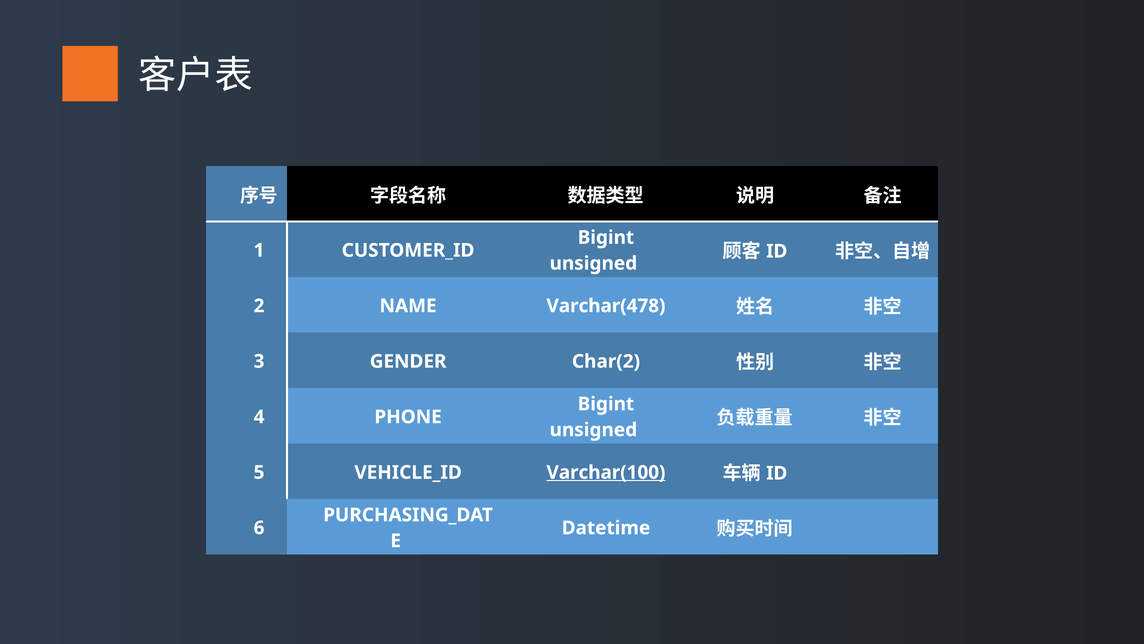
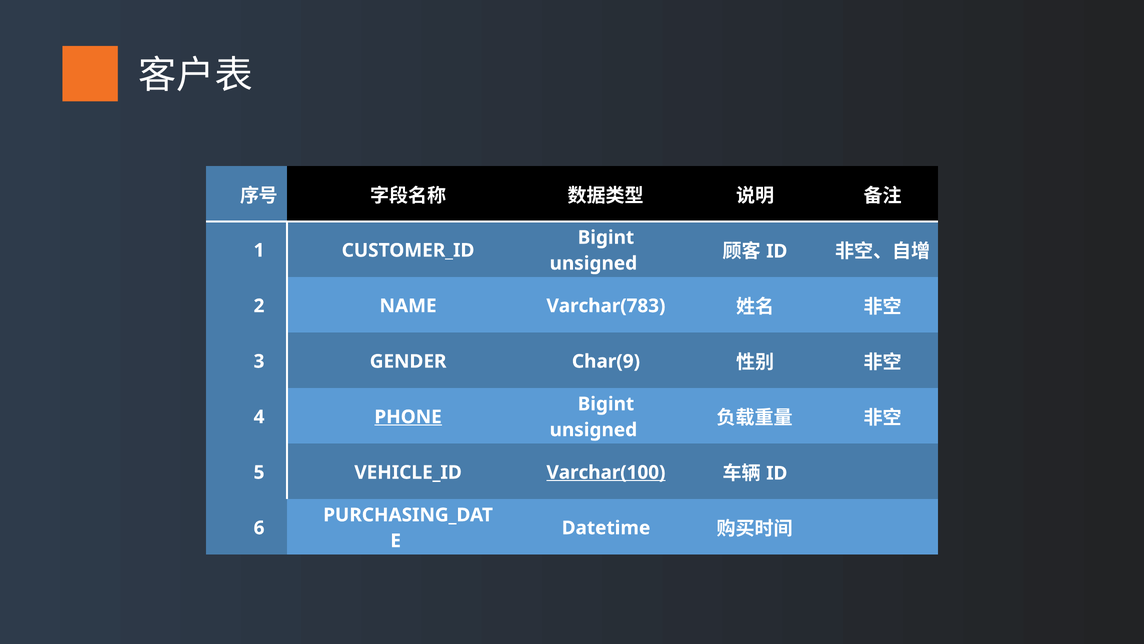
Varchar(478: Varchar(478 -> Varchar(783
Char(2: Char(2 -> Char(9
PHONE underline: none -> present
